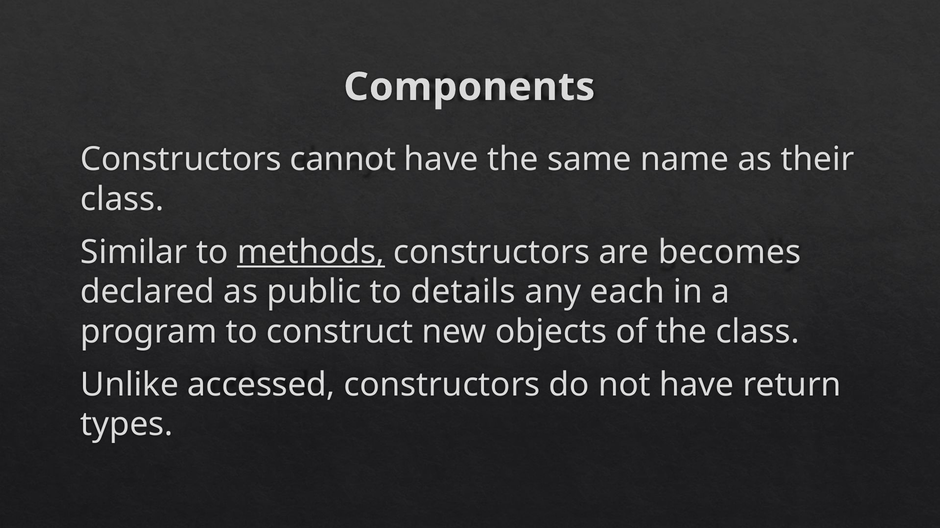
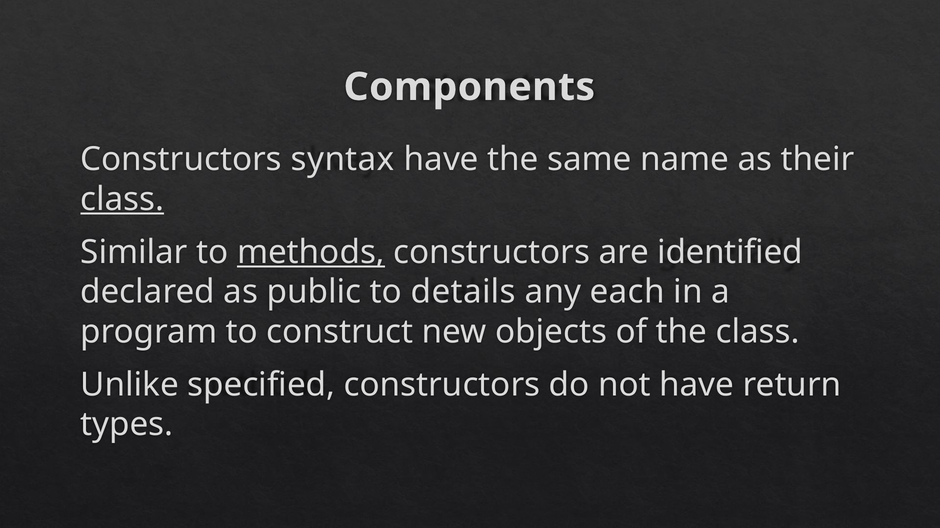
cannot: cannot -> syntax
class at (122, 200) underline: none -> present
becomes: becomes -> identified
accessed: accessed -> specified
